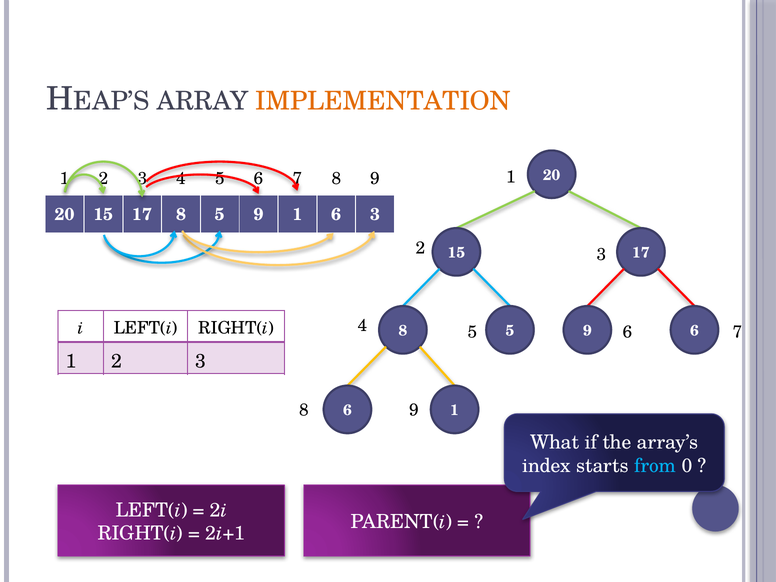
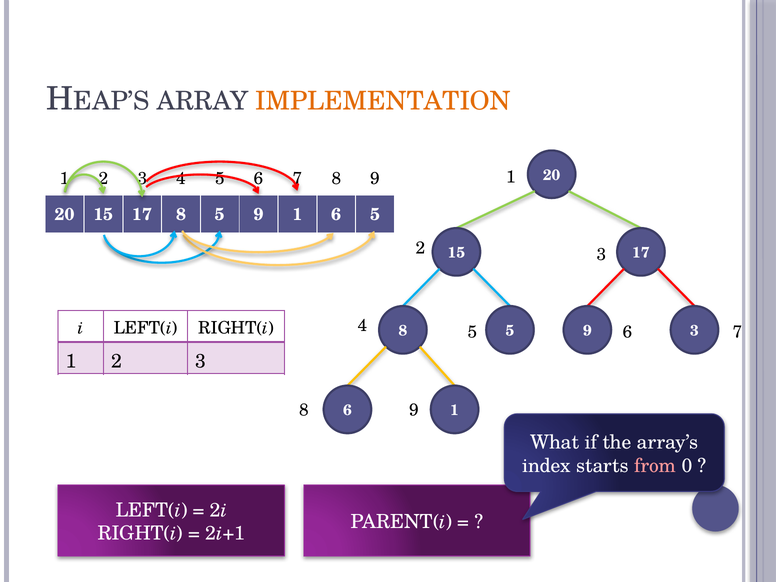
6 3: 3 -> 5
9 6: 6 -> 3
from colour: light blue -> pink
